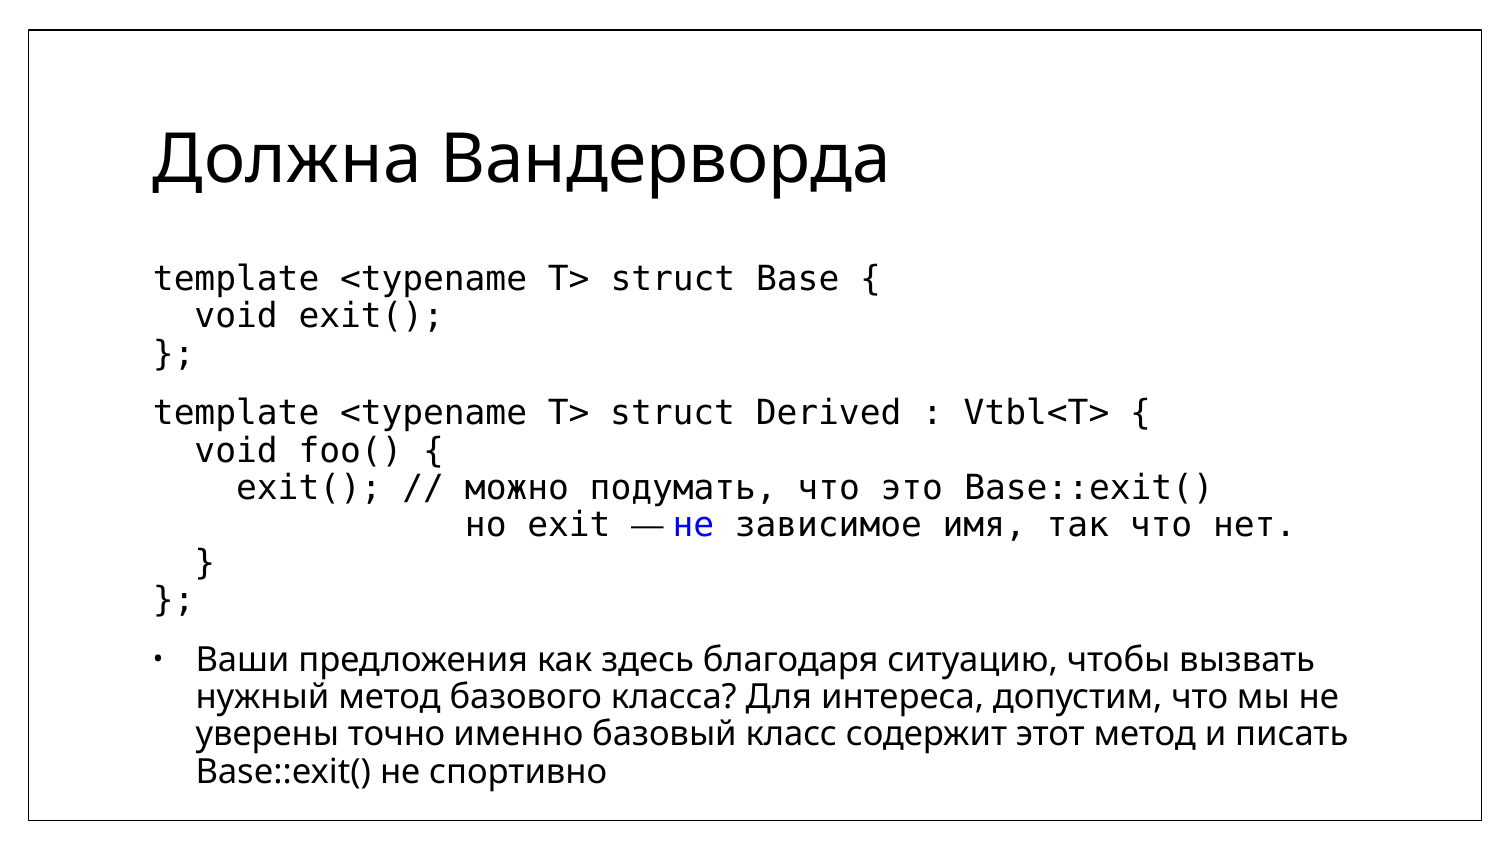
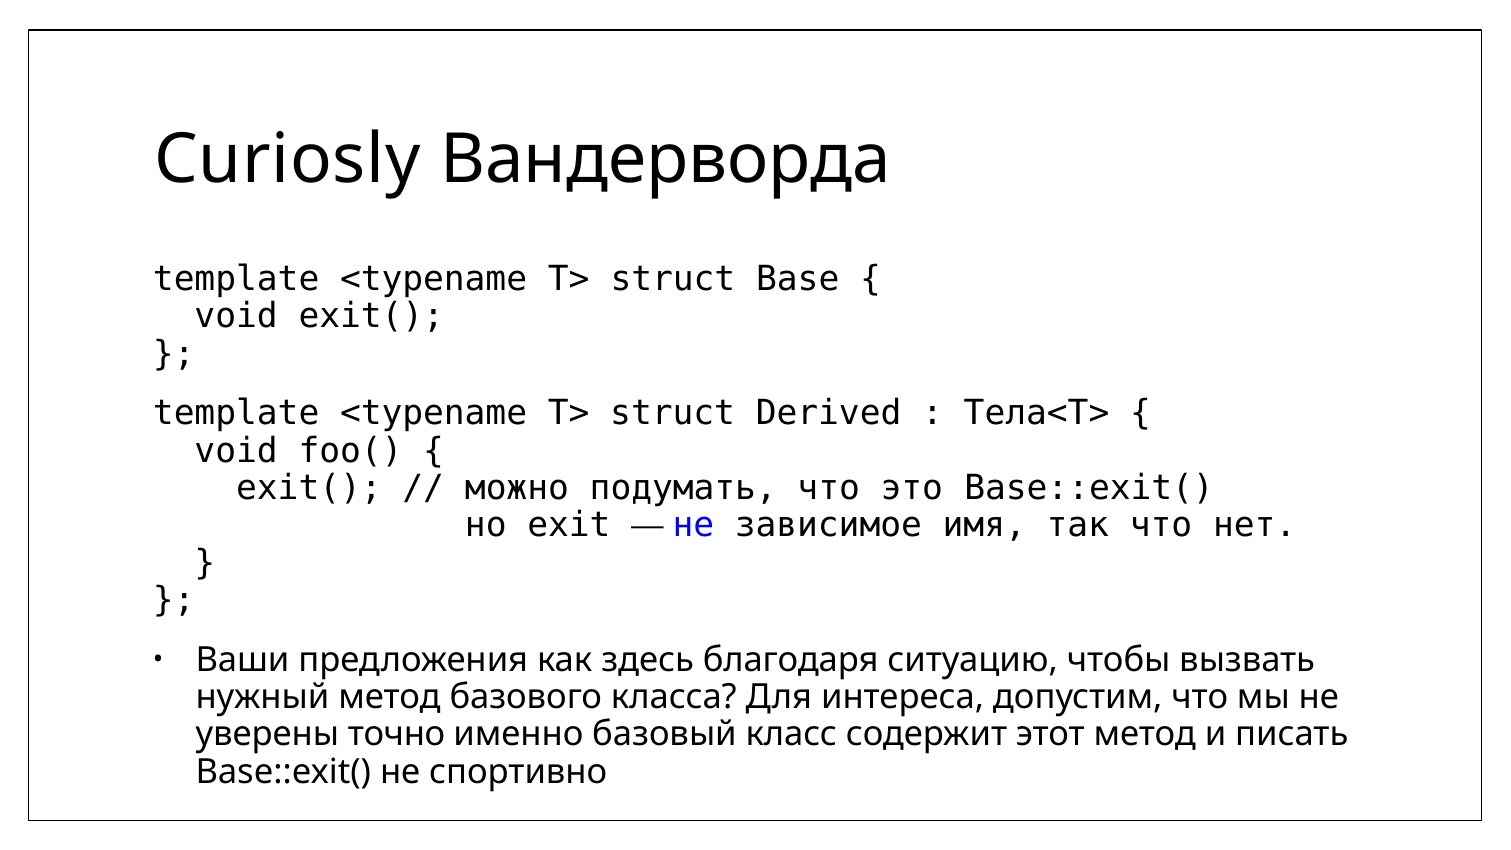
Должна: Должна -> Curiosly
Vtbl<T>: Vtbl<T> -> Тела<T>
